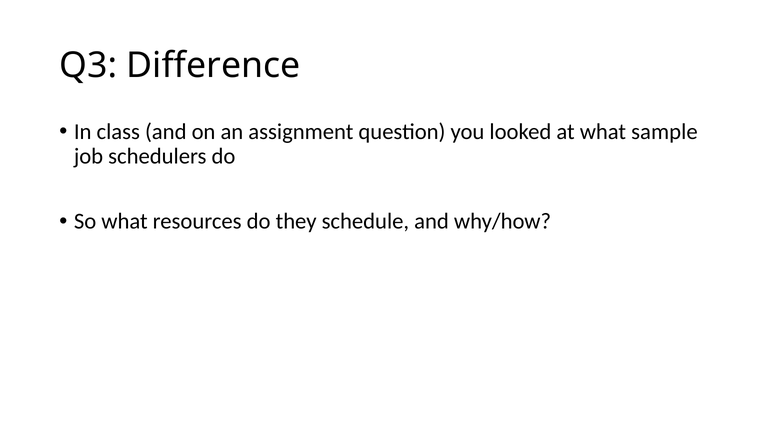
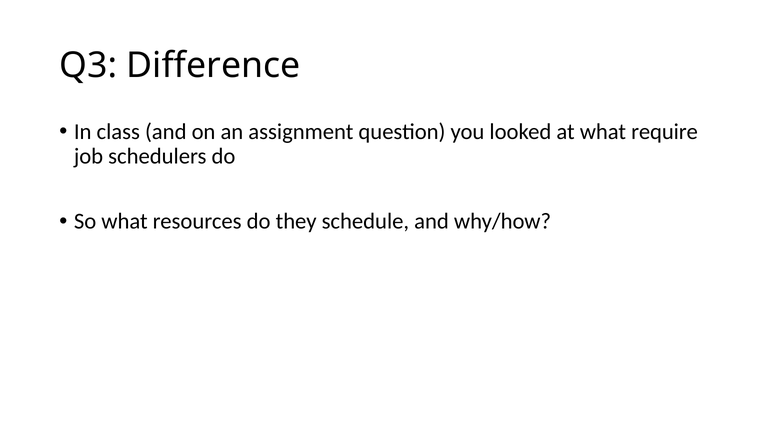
sample: sample -> require
